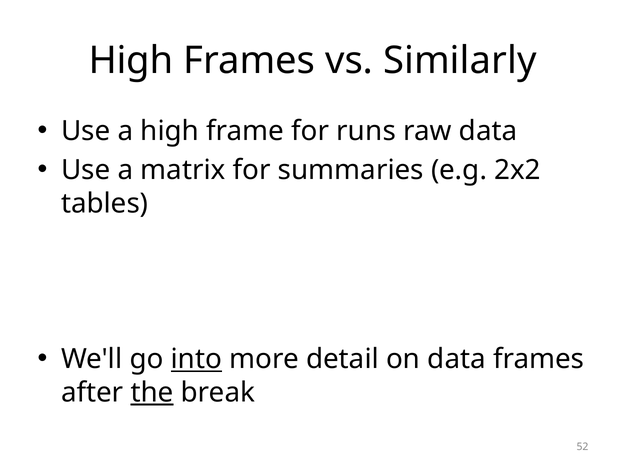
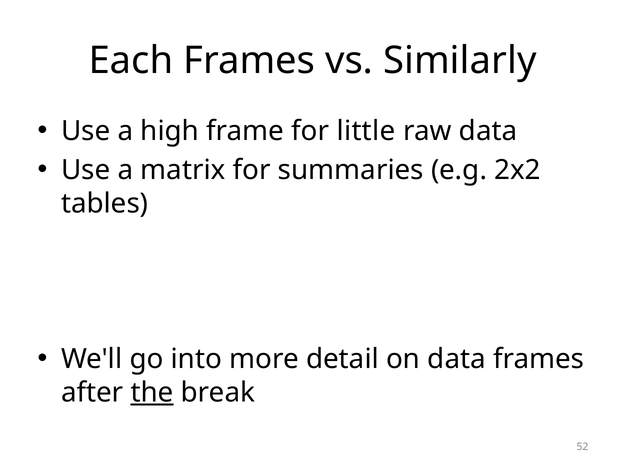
High at (131, 61): High -> Each
runs: runs -> little
into underline: present -> none
